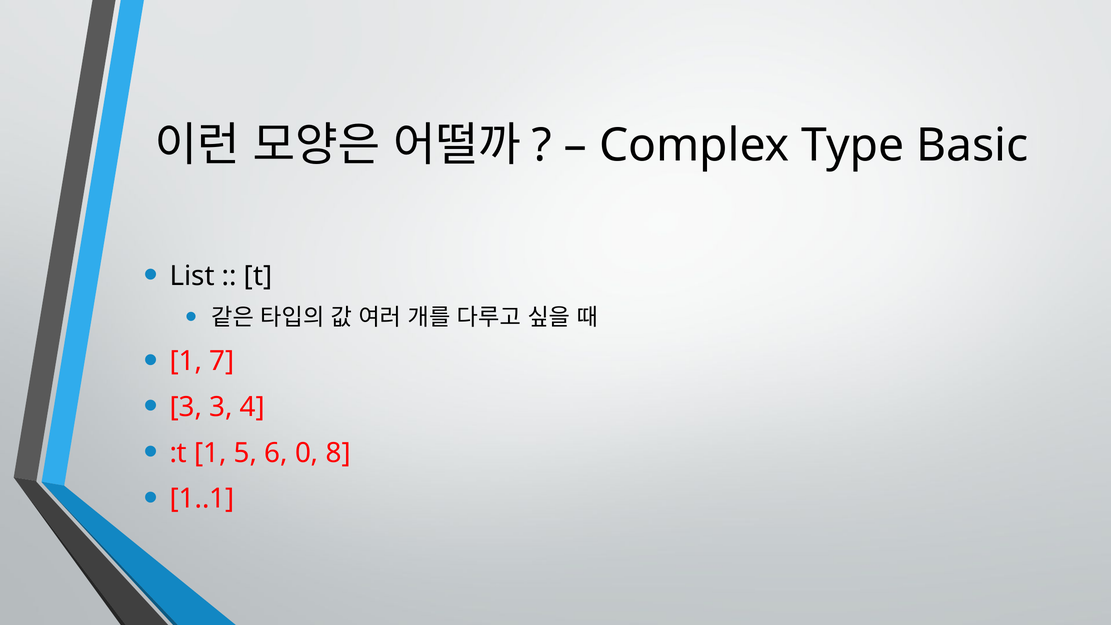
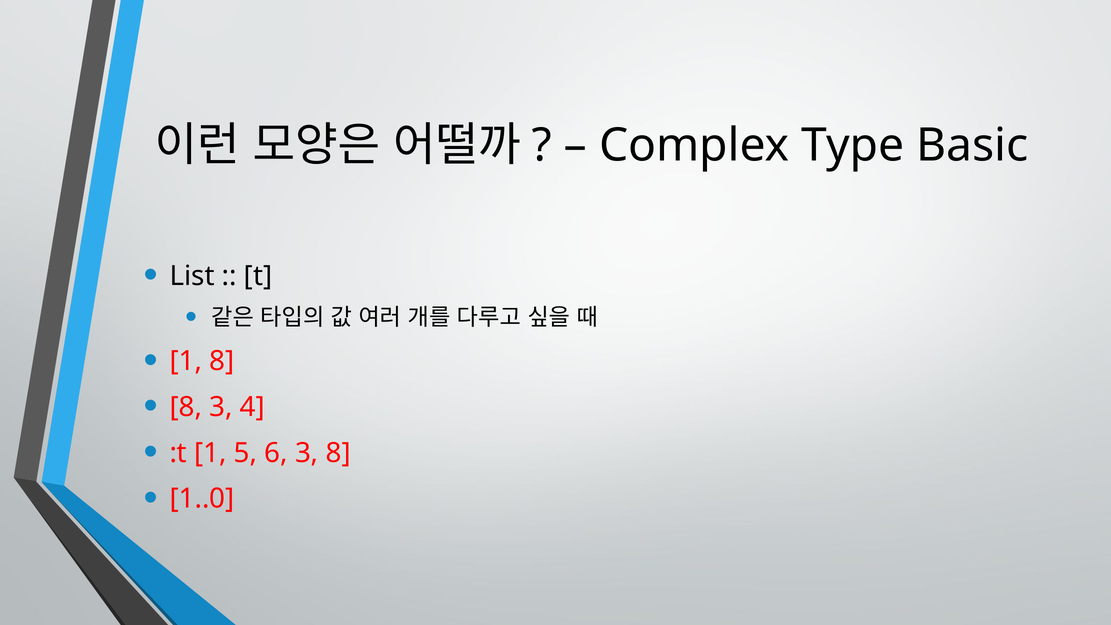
1 7: 7 -> 8
3 at (186, 407): 3 -> 8
6 0: 0 -> 3
1..1: 1..1 -> 1..0
